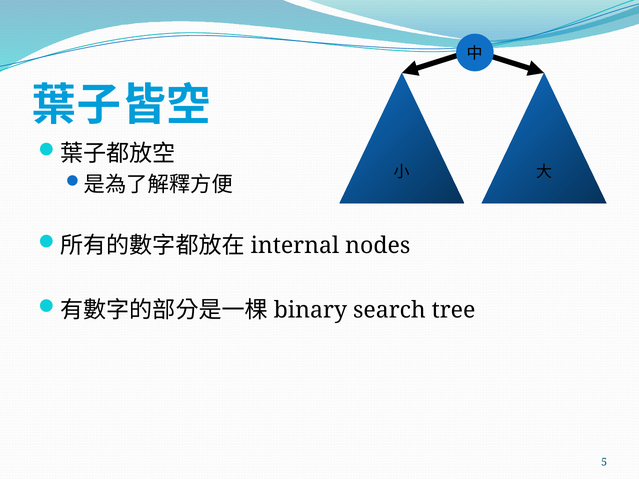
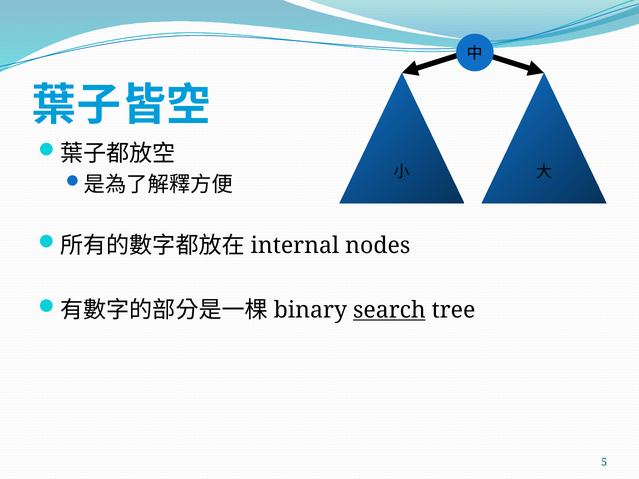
search underline: none -> present
